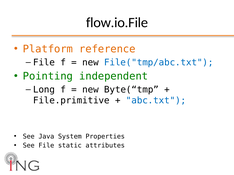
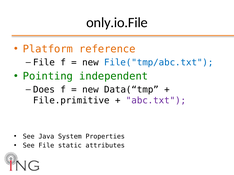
flow.io.File: flow.io.File -> only.io.File
Long: Long -> Does
Byte(“tmp: Byte(“tmp -> Data(“tmp
abc.txt colour: blue -> purple
